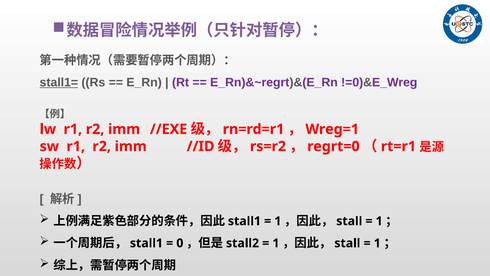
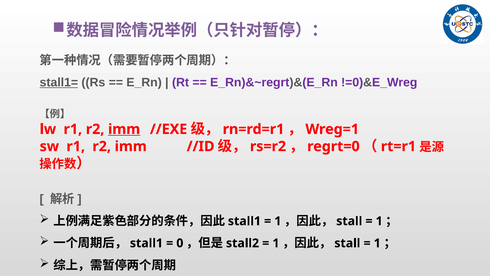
imm at (124, 129) underline: none -> present
